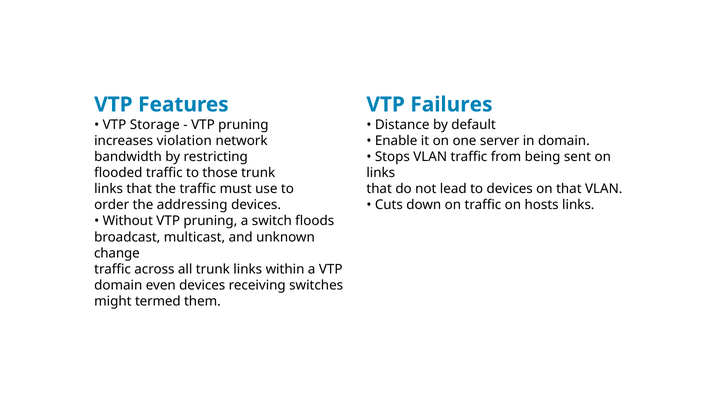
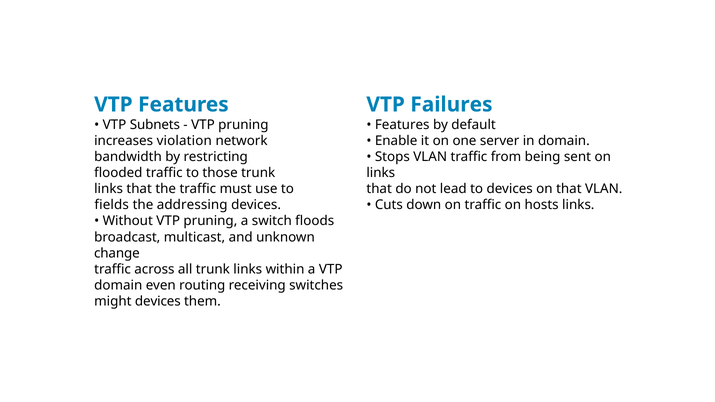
Storage: Storage -> Subnets
Distance at (402, 125): Distance -> Features
order: order -> fields
even devices: devices -> routing
might termed: termed -> devices
